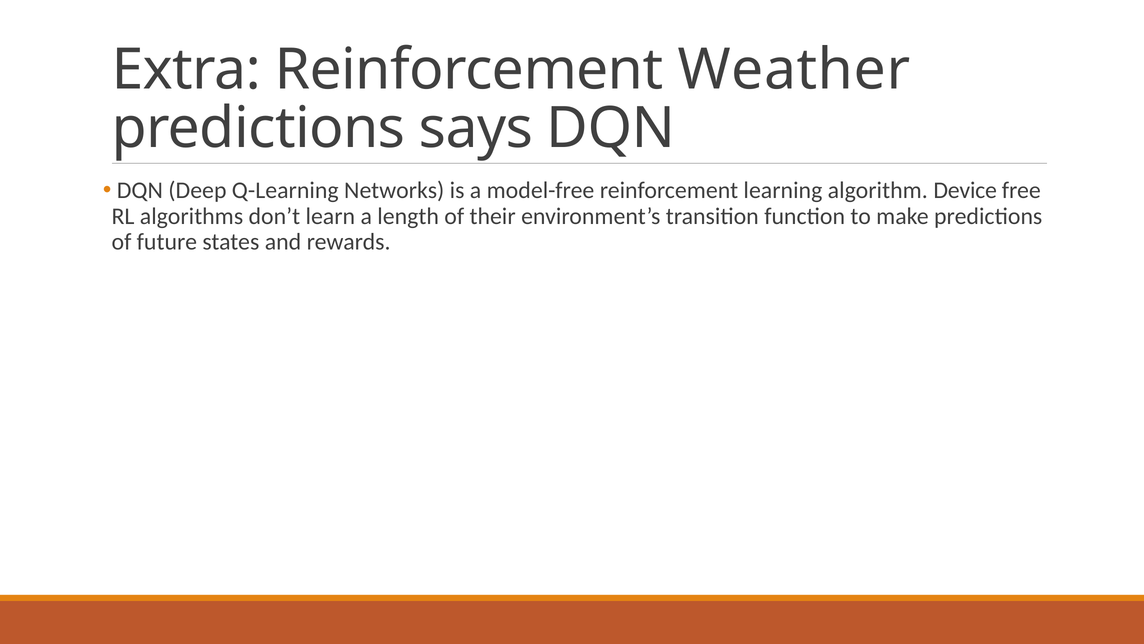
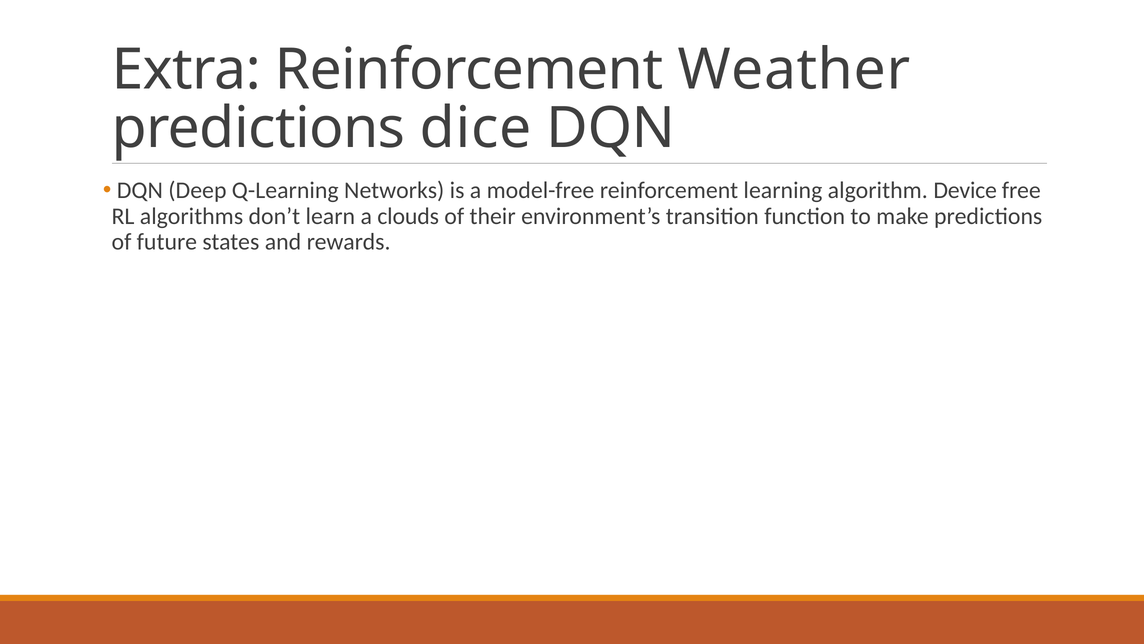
says: says -> dice
length: length -> clouds
